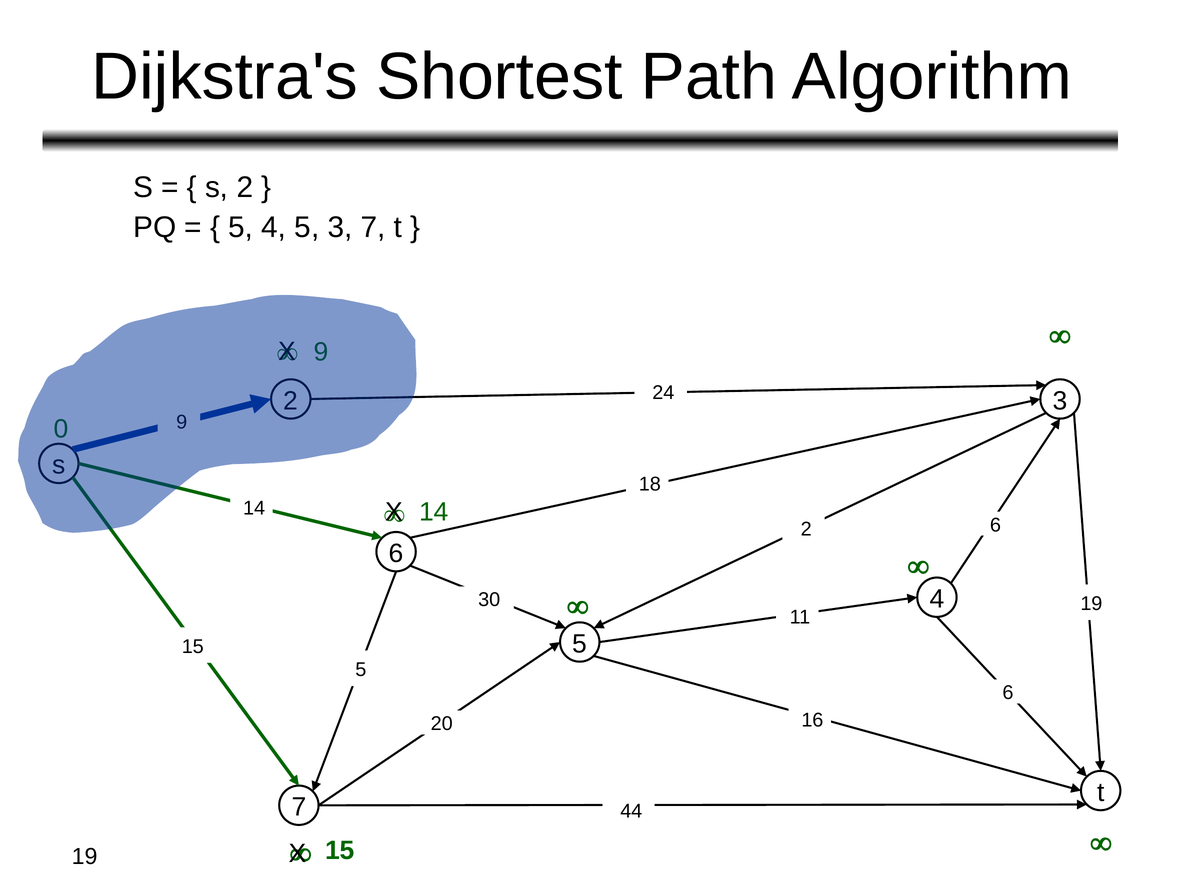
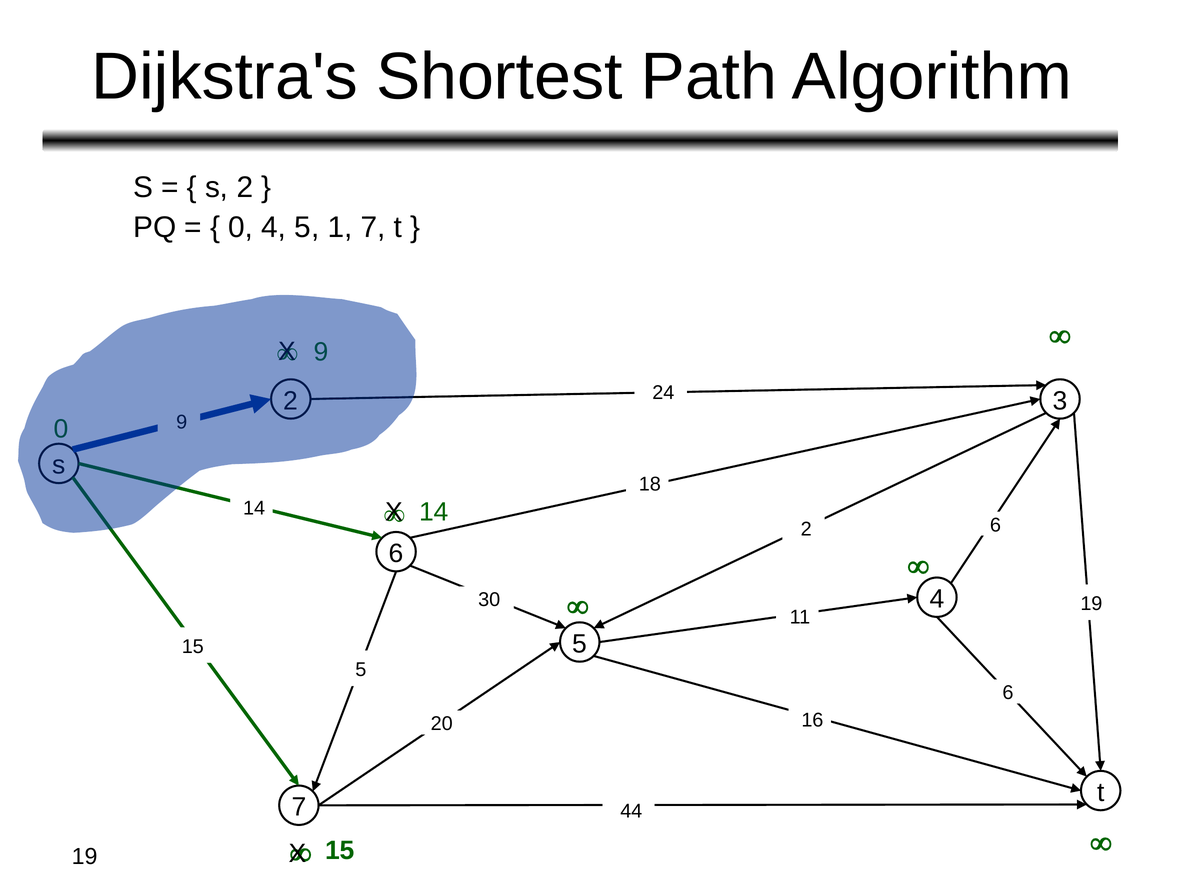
5 at (241, 227): 5 -> 0
5 3: 3 -> 1
